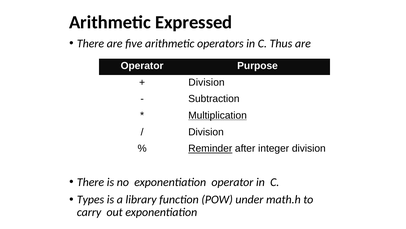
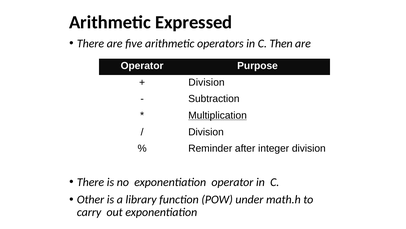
Thus: Thus -> Then
Reminder underline: present -> none
Types: Types -> Other
